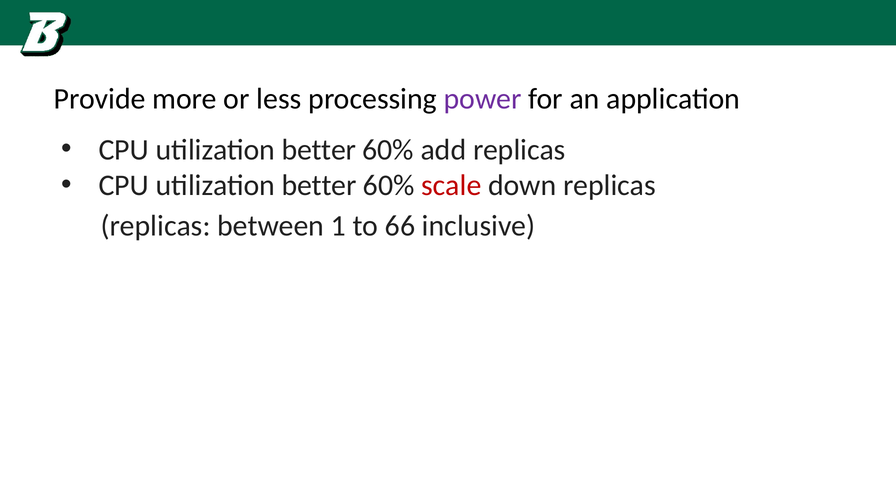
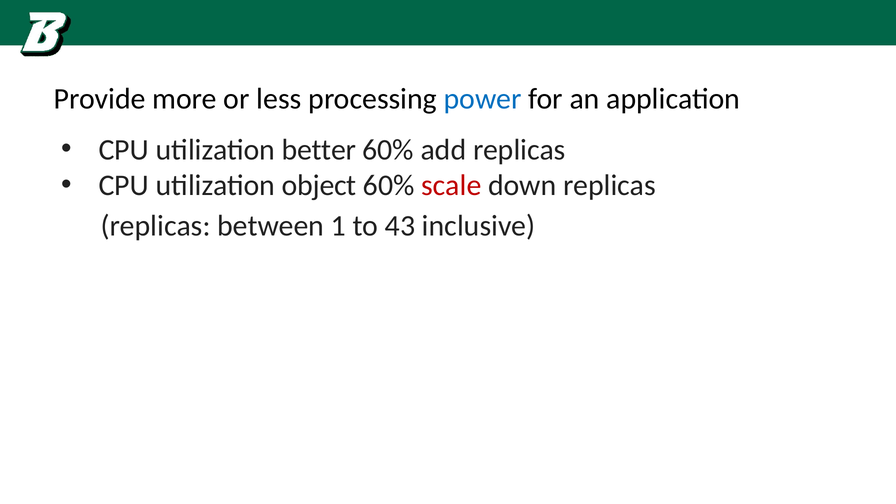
power colour: purple -> blue
better at (319, 186): better -> object
66: 66 -> 43
